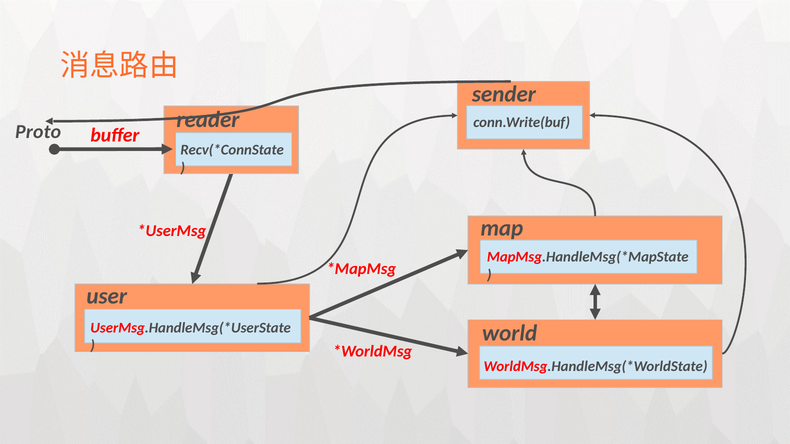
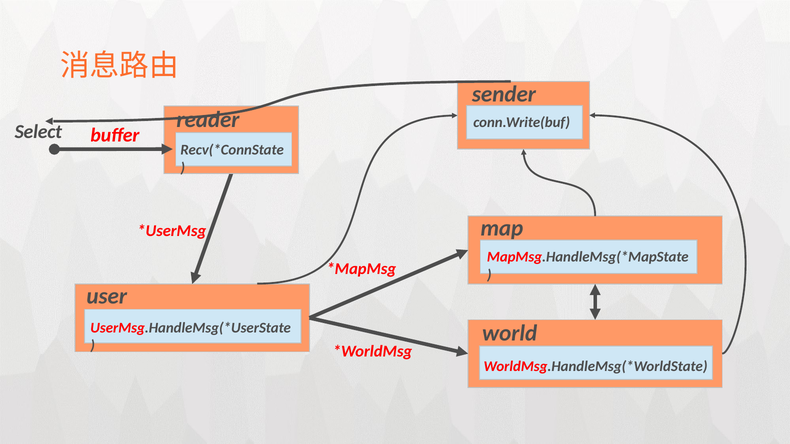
Proto: Proto -> Select
